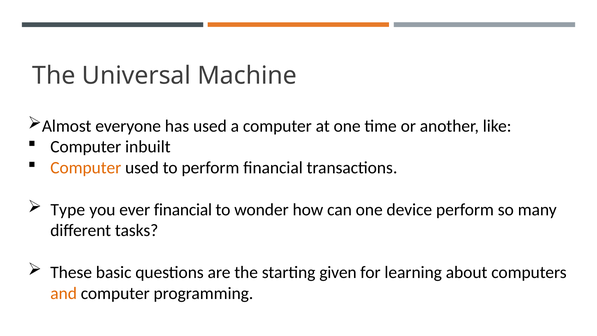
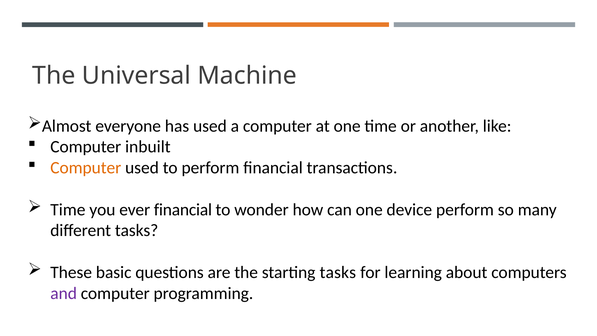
Type at (68, 209): Type -> Time
starting given: given -> tasks
and colour: orange -> purple
